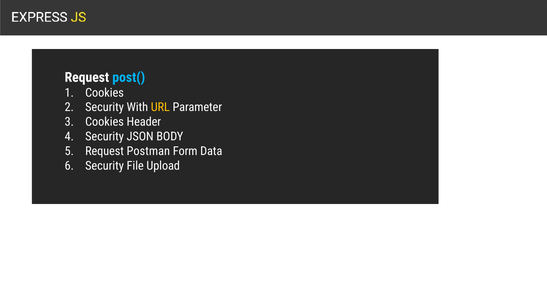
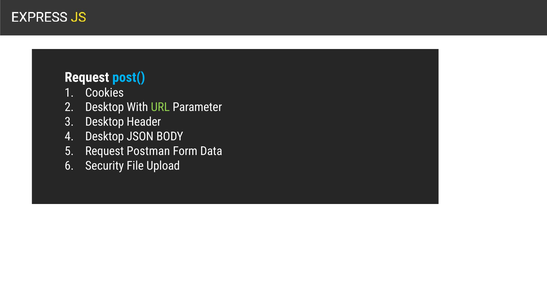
Security at (105, 107): Security -> Desktop
URL colour: yellow -> light green
Cookies at (105, 122): Cookies -> Desktop
Security at (105, 136): Security -> Desktop
